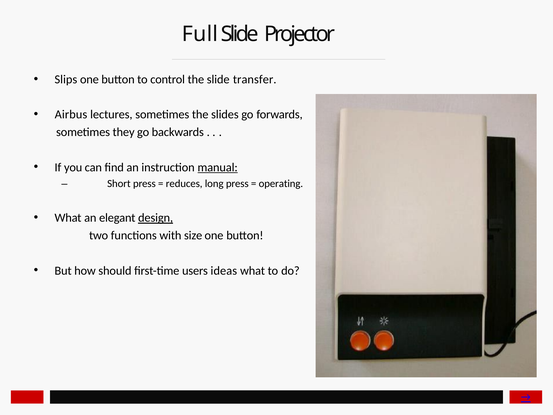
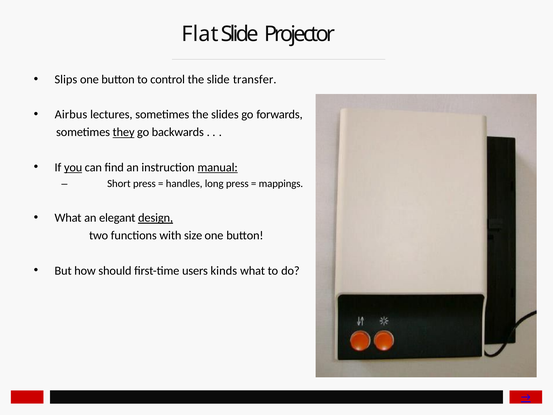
Full: Full -> Flat
they underline: none -> present
you underline: none -> present
reduces: reduces -> handles
operating: operating -> mappings
ideas: ideas -> kinds
